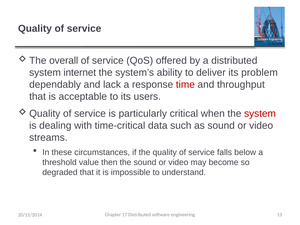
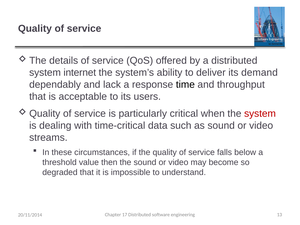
overall: overall -> details
problem: problem -> demand
time colour: red -> black
